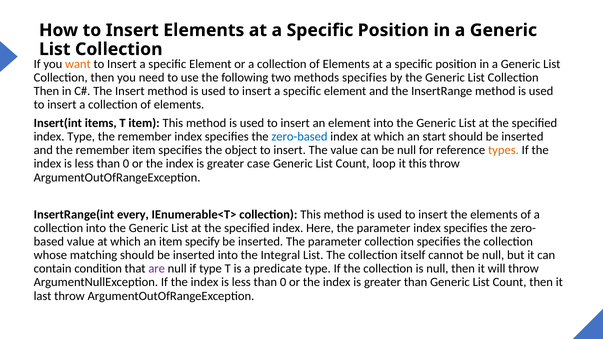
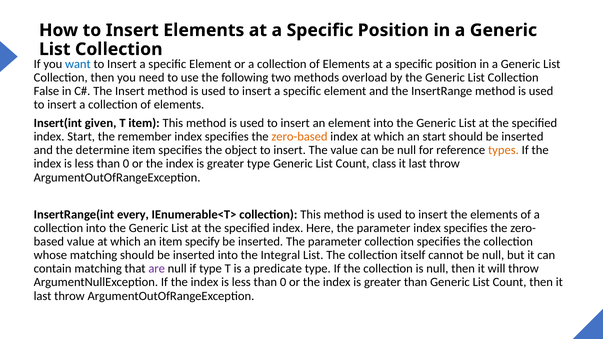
want colour: orange -> blue
methods specifies: specifies -> overload
Then at (46, 91): Then -> False
items: items -> given
index Type: Type -> Start
zero-based colour: blue -> orange
and the remember: remember -> determine
greater case: case -> type
loop: loop -> class
this at (418, 164): this -> last
contain condition: condition -> matching
